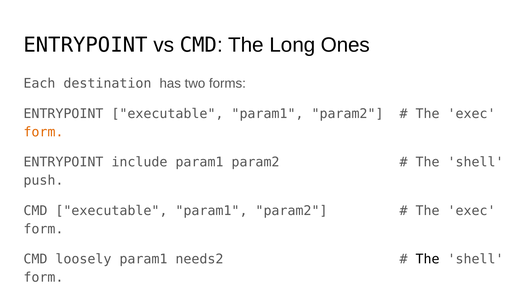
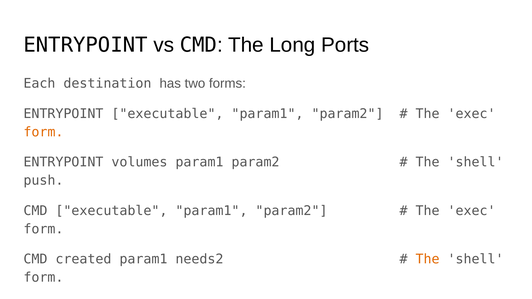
Ones: Ones -> Ports
include: include -> volumes
loosely: loosely -> created
The at (428, 259) colour: black -> orange
